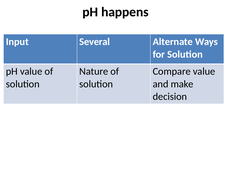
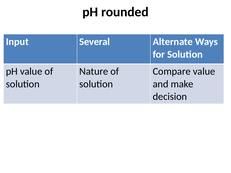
happens: happens -> rounded
